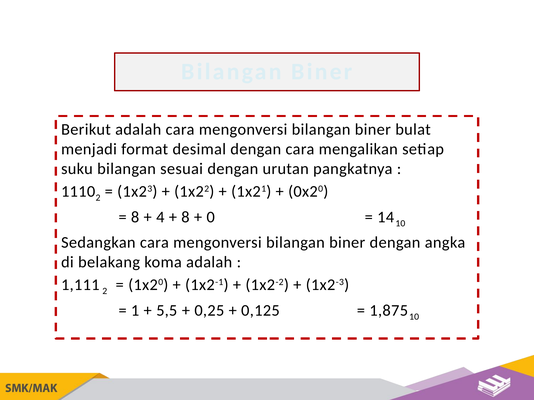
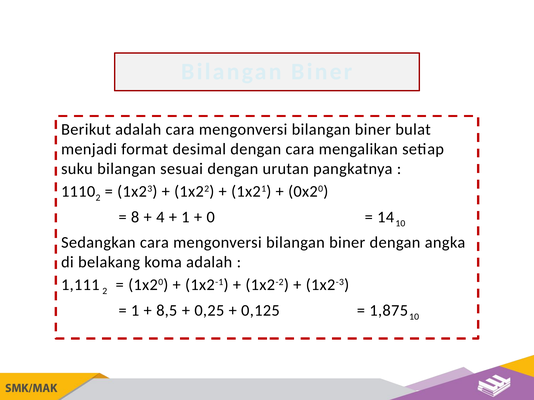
8 at (185, 217): 8 -> 1
5,5: 5,5 -> 8,5
